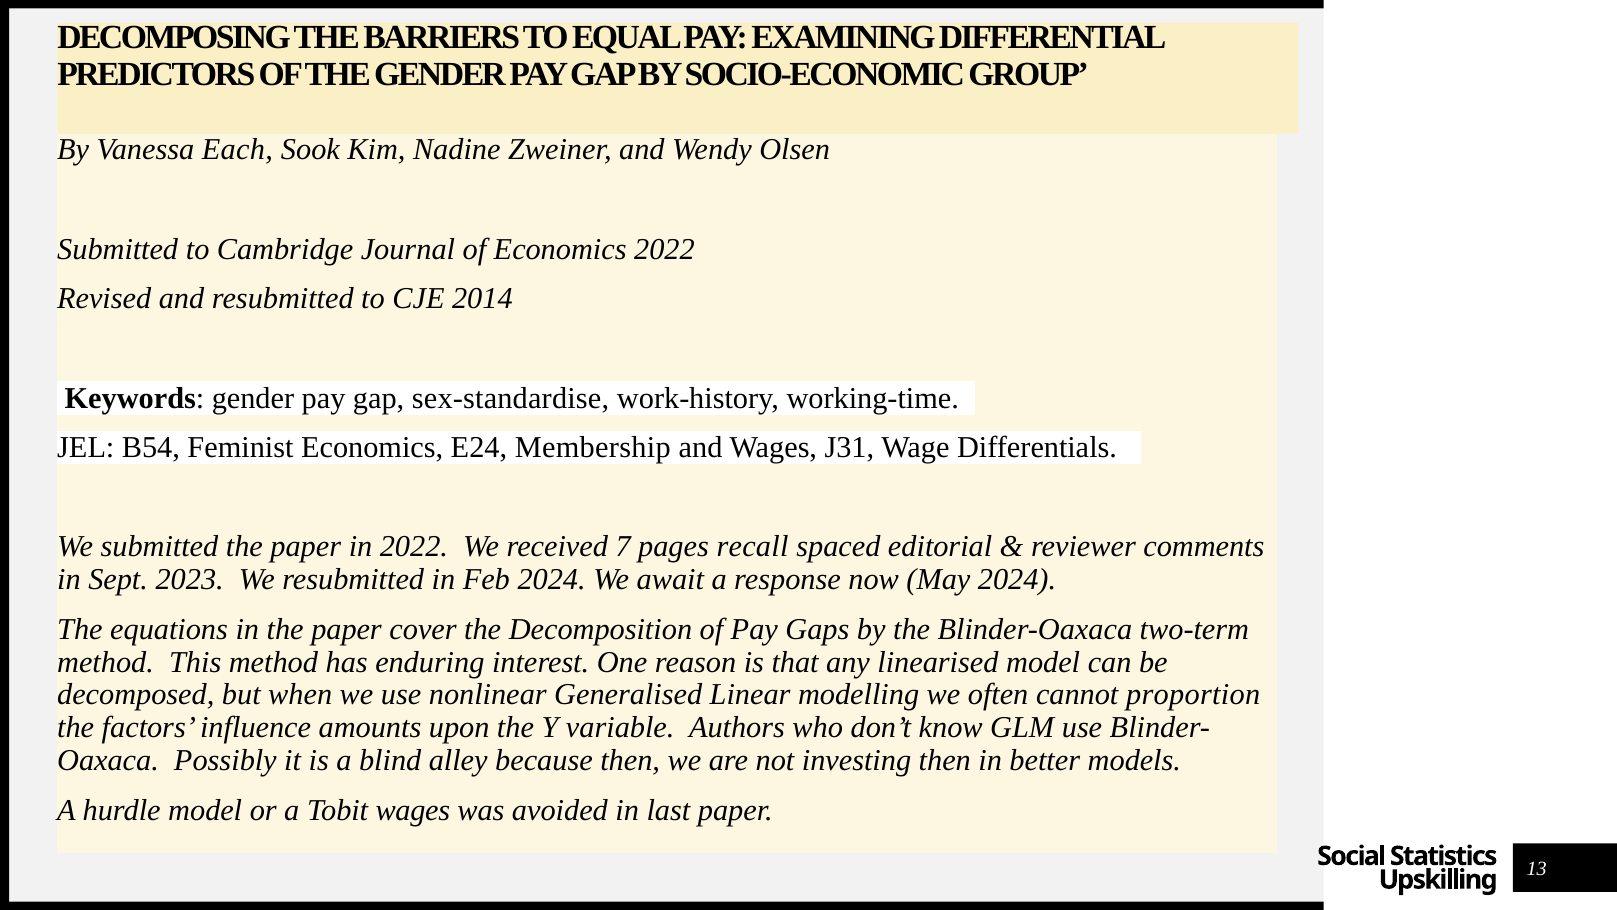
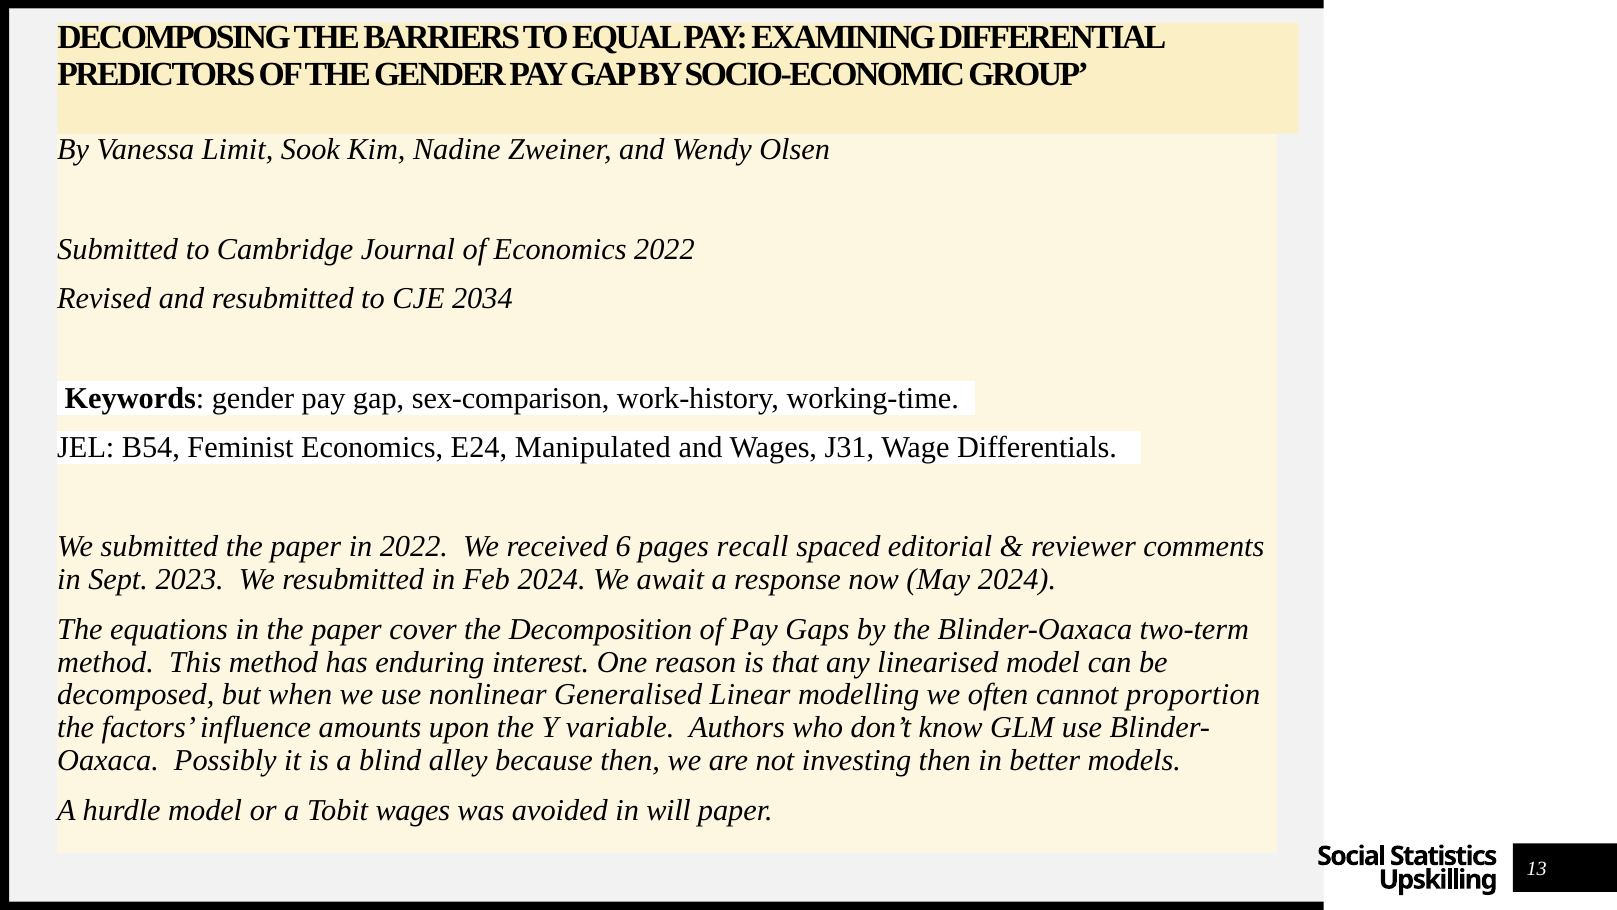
Each: Each -> Limit
2014: 2014 -> 2034
sex-standardise: sex-standardise -> sex-comparison
Membership: Membership -> Manipulated
7: 7 -> 6
last: last -> will
